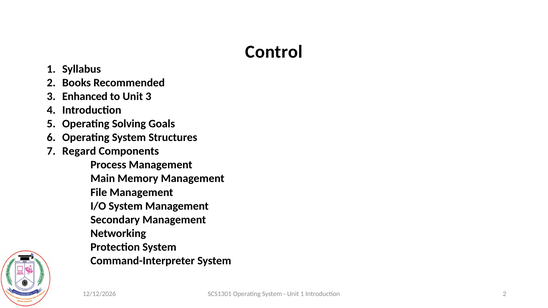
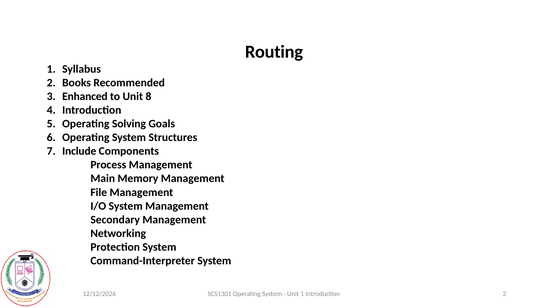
Control: Control -> Routing
Unit 3: 3 -> 8
Regard: Regard -> Include
